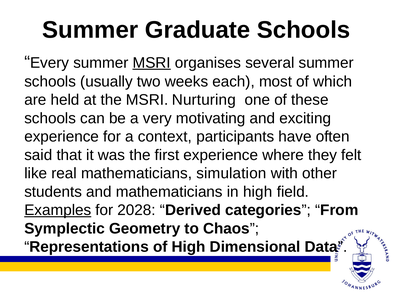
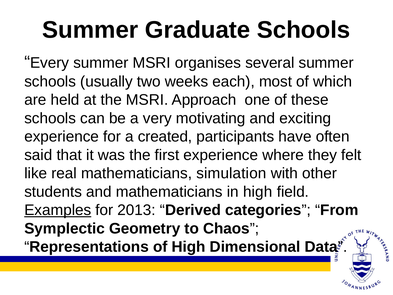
MSRI at (152, 63) underline: present -> none
Nurturing: Nurturing -> Approach
context: context -> created
2028: 2028 -> 2013
